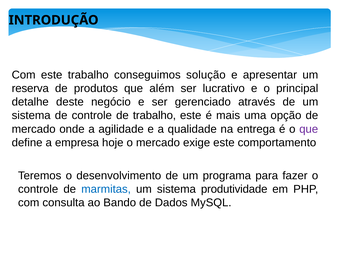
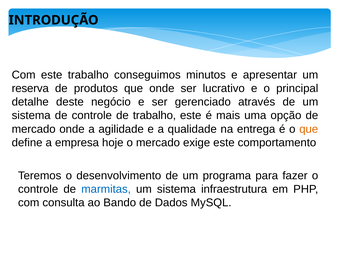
solução: solução -> minutos
que além: além -> onde
que at (309, 129) colour: purple -> orange
produtividade: produtividade -> infraestrutura
